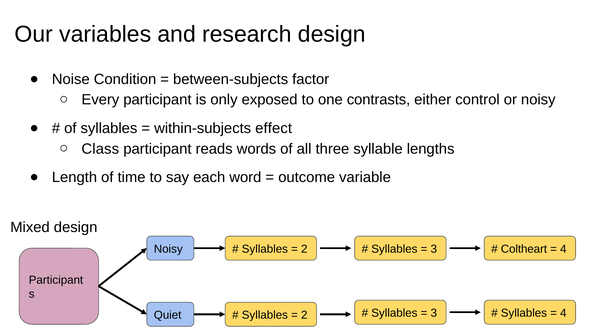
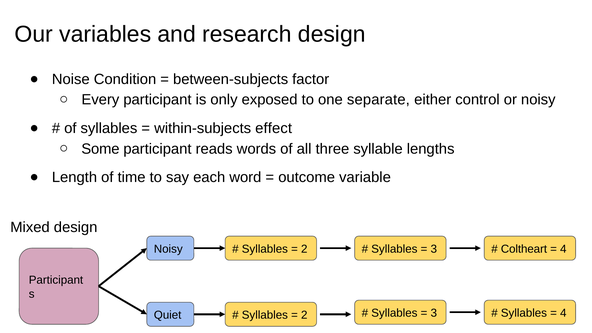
contrasts: contrasts -> separate
Class: Class -> Some
